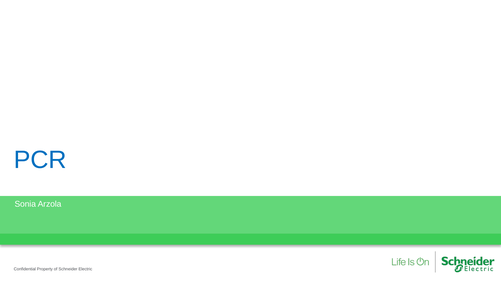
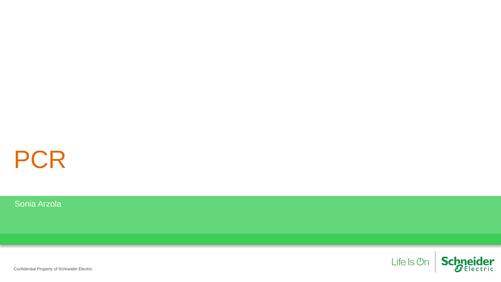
PCR colour: blue -> orange
